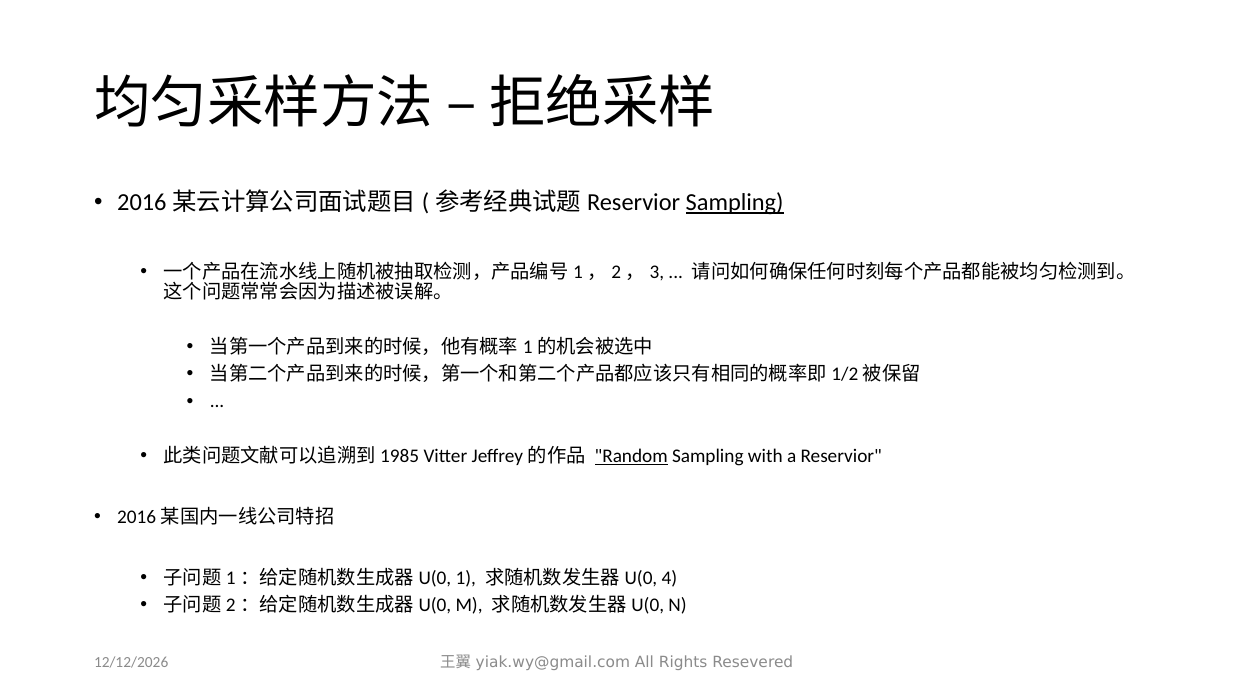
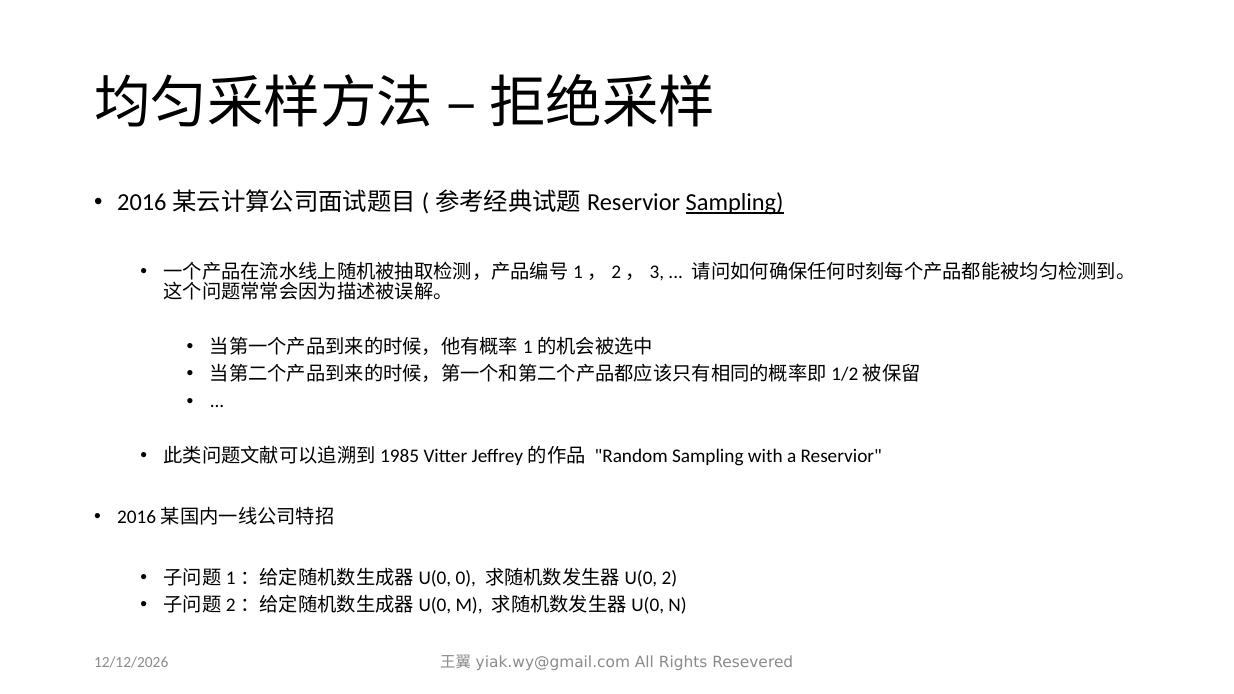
Random underline: present -> none
1: 1 -> 0
4: 4 -> 2
